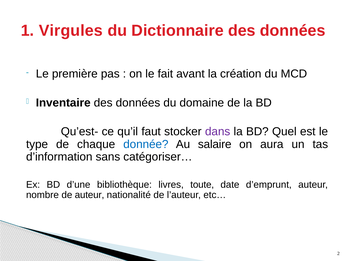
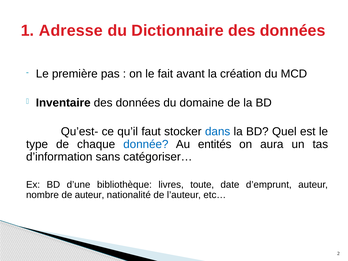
Virgules: Virgules -> Adresse
dans colour: purple -> blue
salaire: salaire -> entités
